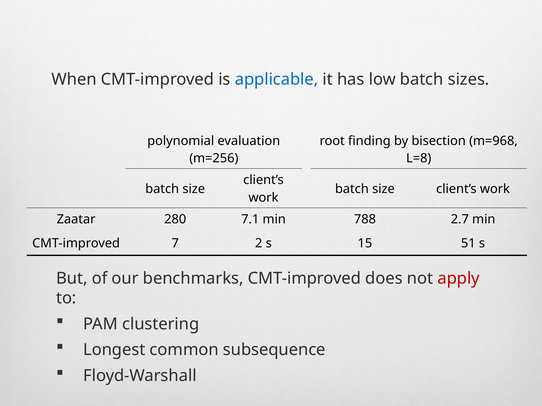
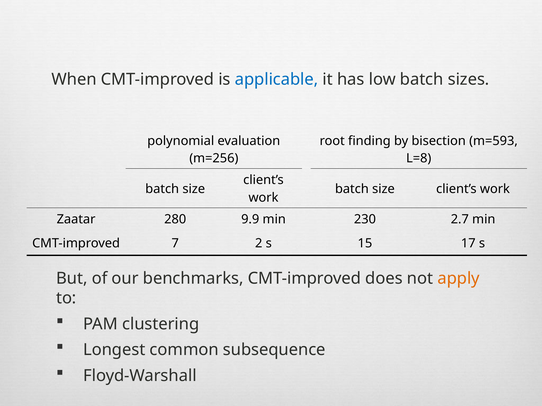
m=968: m=968 -> m=593
7.1: 7.1 -> 9.9
788: 788 -> 230
51: 51 -> 17
apply colour: red -> orange
